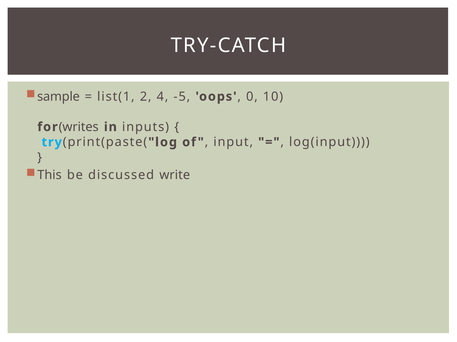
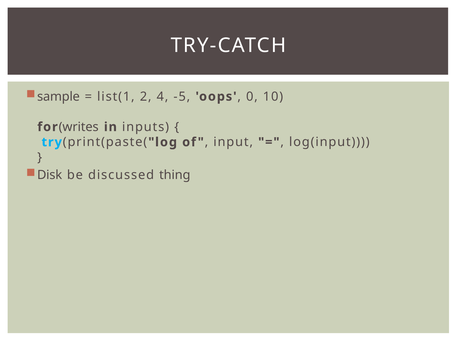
This: This -> Disk
write: write -> thing
